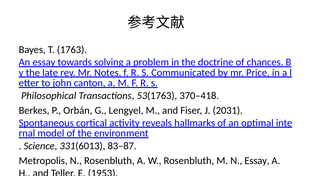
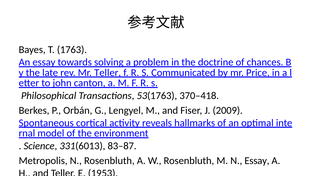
Mr Notes: Notes -> Teller
2031: 2031 -> 2009
